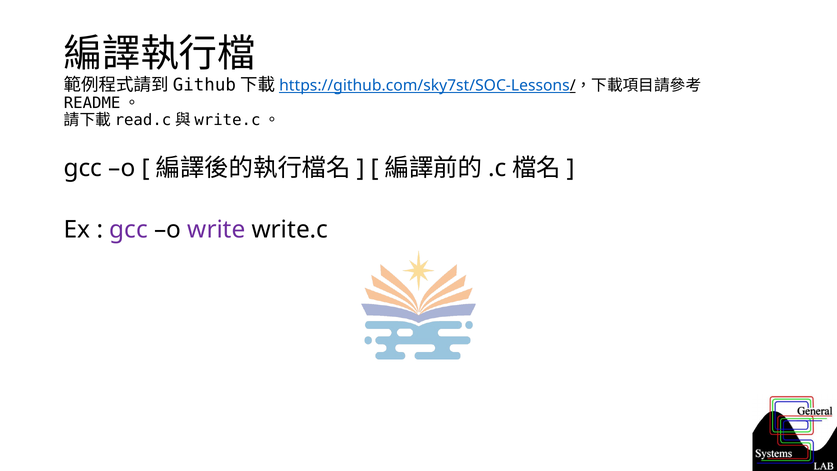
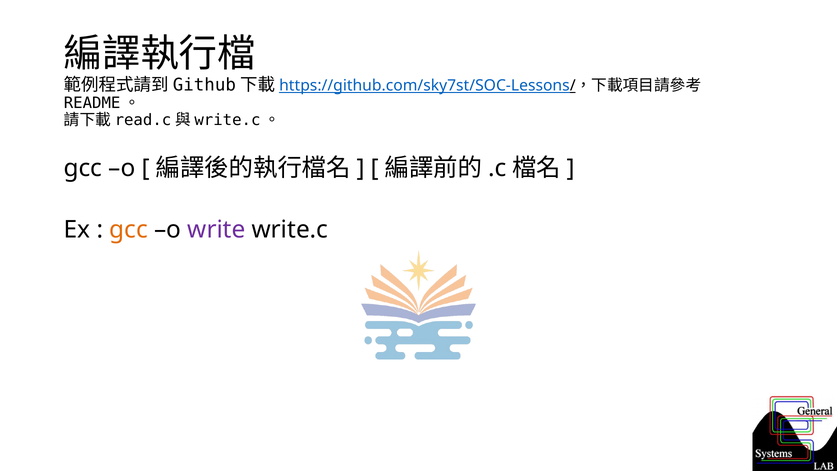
gcc at (129, 230) colour: purple -> orange
